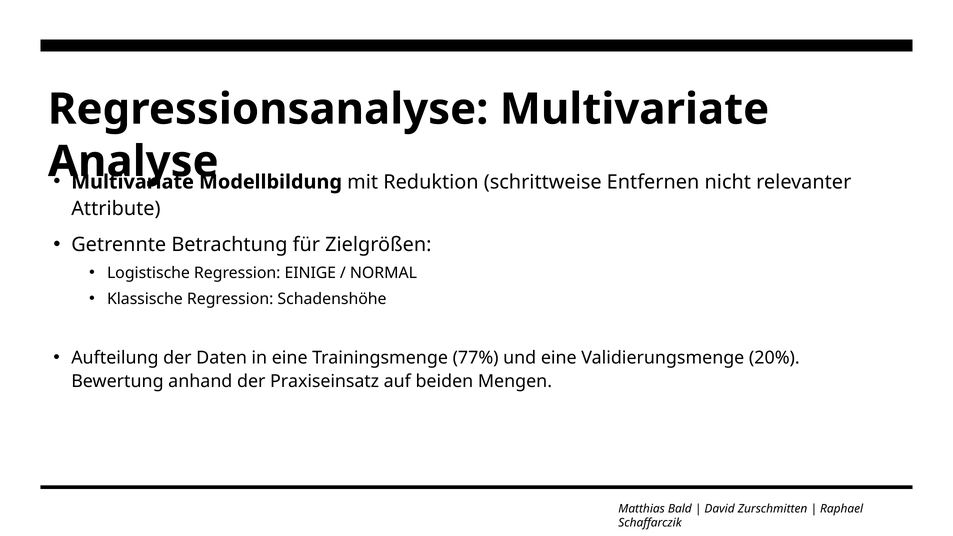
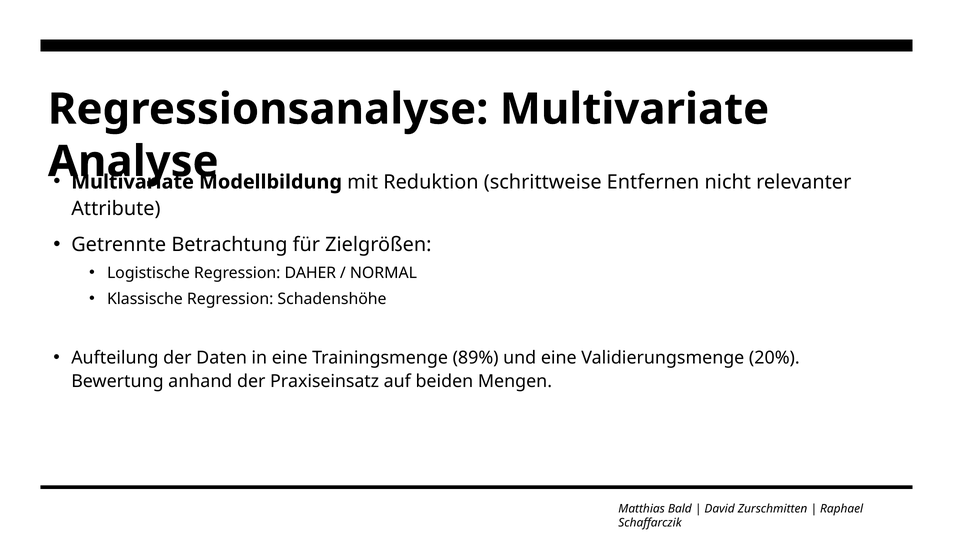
EINIGE: EINIGE -> DAHER
77%: 77% -> 89%
